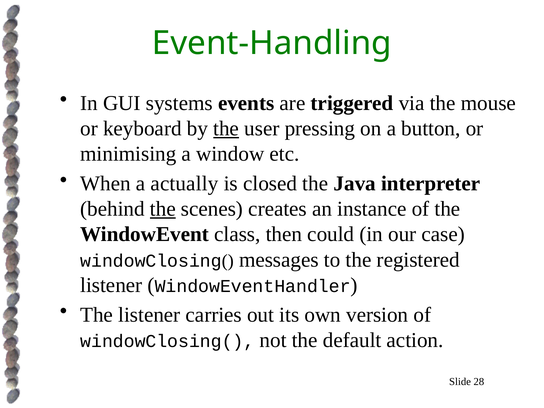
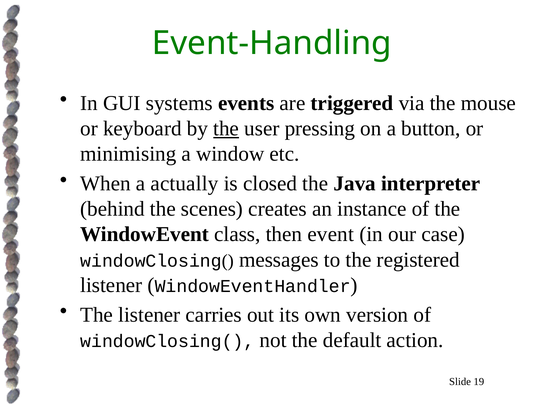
the at (163, 209) underline: present -> none
could: could -> event
28: 28 -> 19
